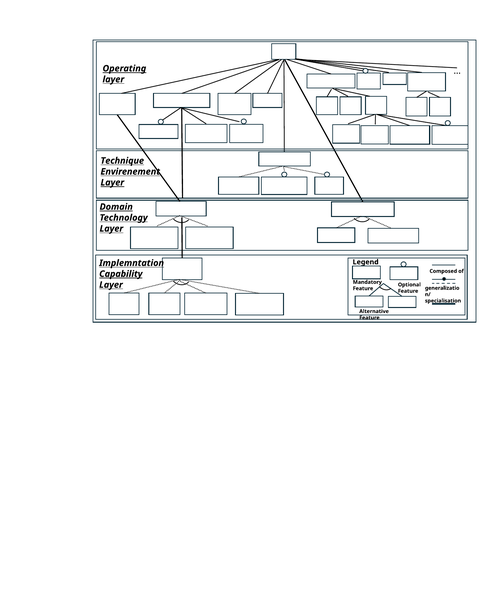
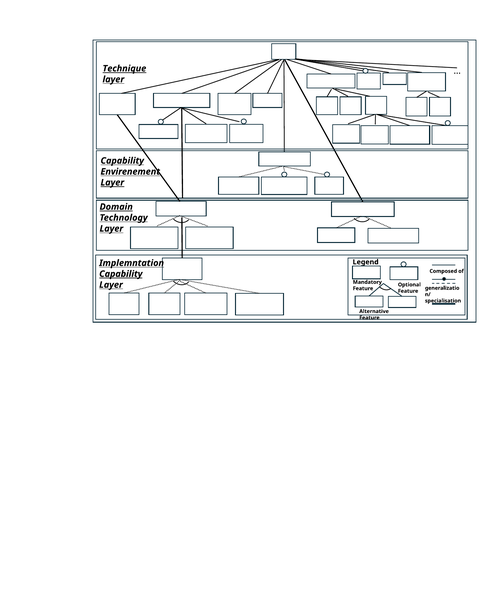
Operating: Operating -> Technique
Technique at (122, 161): Technique -> Capability
